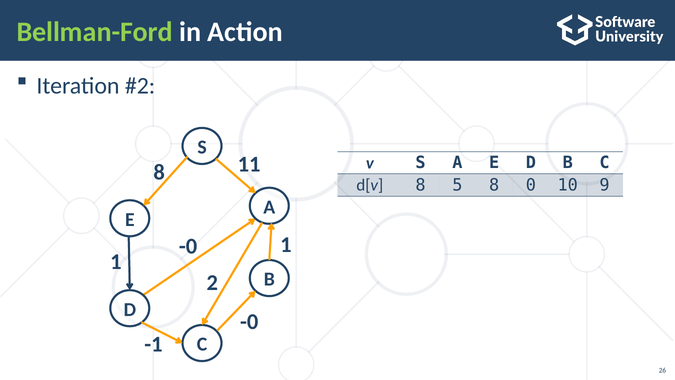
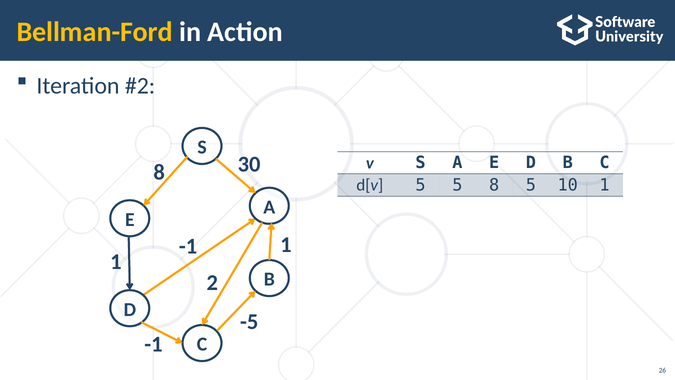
Bellman-Ford colour: light green -> yellow
11: 11 -> 30
d[v 8: 8 -> 5
8 0: 0 -> 5
10 9: 9 -> 1
-0 at (188, 246): -0 -> -1
-0 at (249, 321): -0 -> -5
